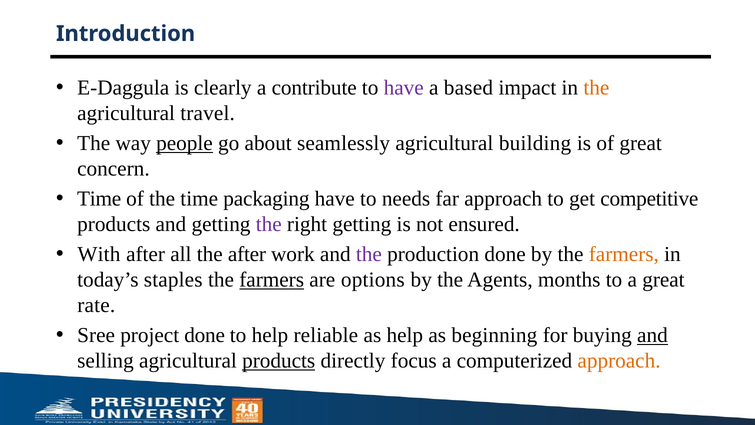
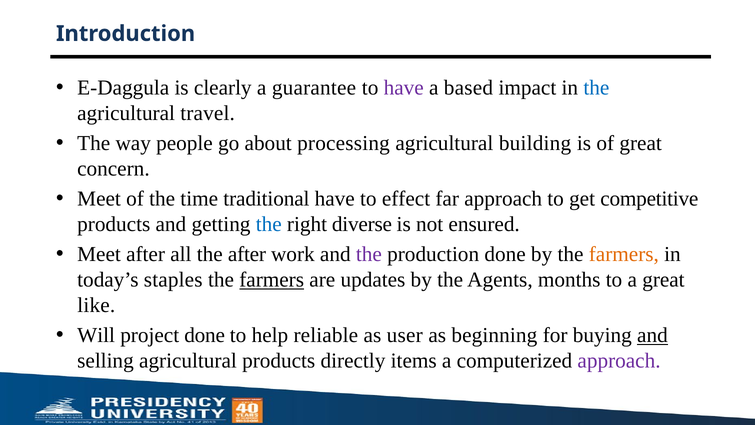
contribute: contribute -> guarantee
the at (596, 88) colour: orange -> blue
people underline: present -> none
seamlessly: seamlessly -> processing
Time at (99, 199): Time -> Meet
packaging: packaging -> traditional
needs: needs -> effect
the at (269, 224) colour: purple -> blue
right getting: getting -> diverse
With at (99, 254): With -> Meet
options: options -> updates
rate: rate -> like
Sree: Sree -> Will
as help: help -> user
products at (279, 361) underline: present -> none
focus: focus -> items
approach at (619, 361) colour: orange -> purple
